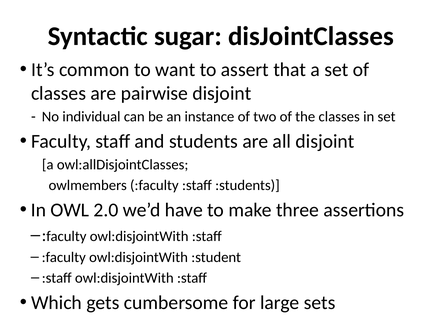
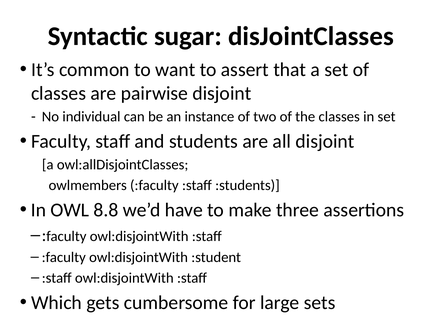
2.0: 2.0 -> 8.8
